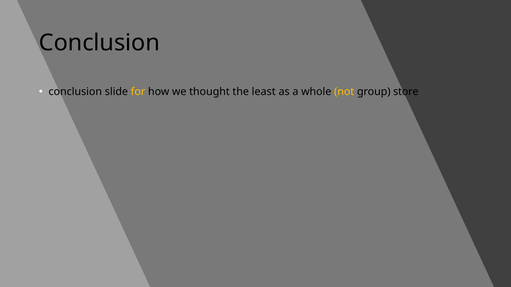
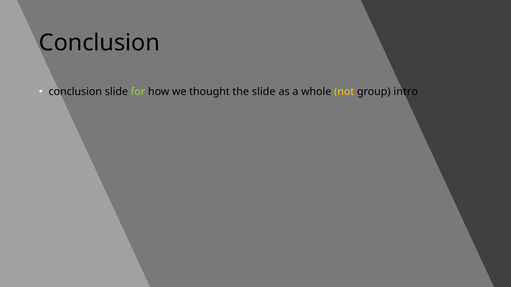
for colour: yellow -> light green
the least: least -> slide
store: store -> intro
